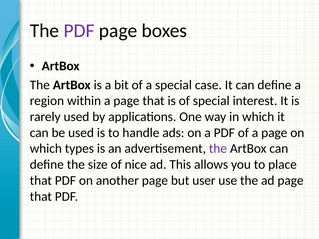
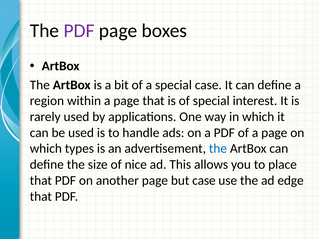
the at (218, 149) colour: purple -> blue
but user: user -> case
ad page: page -> edge
